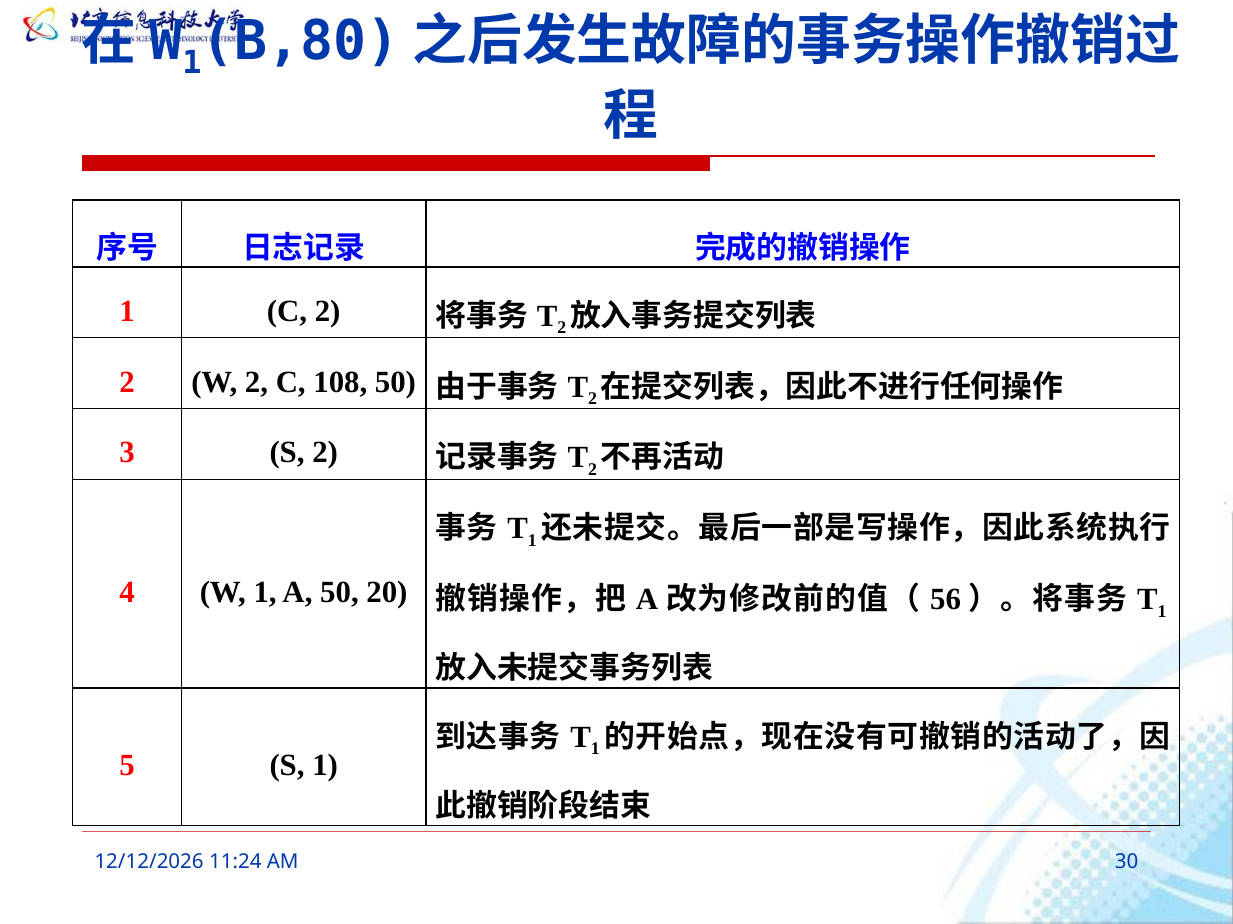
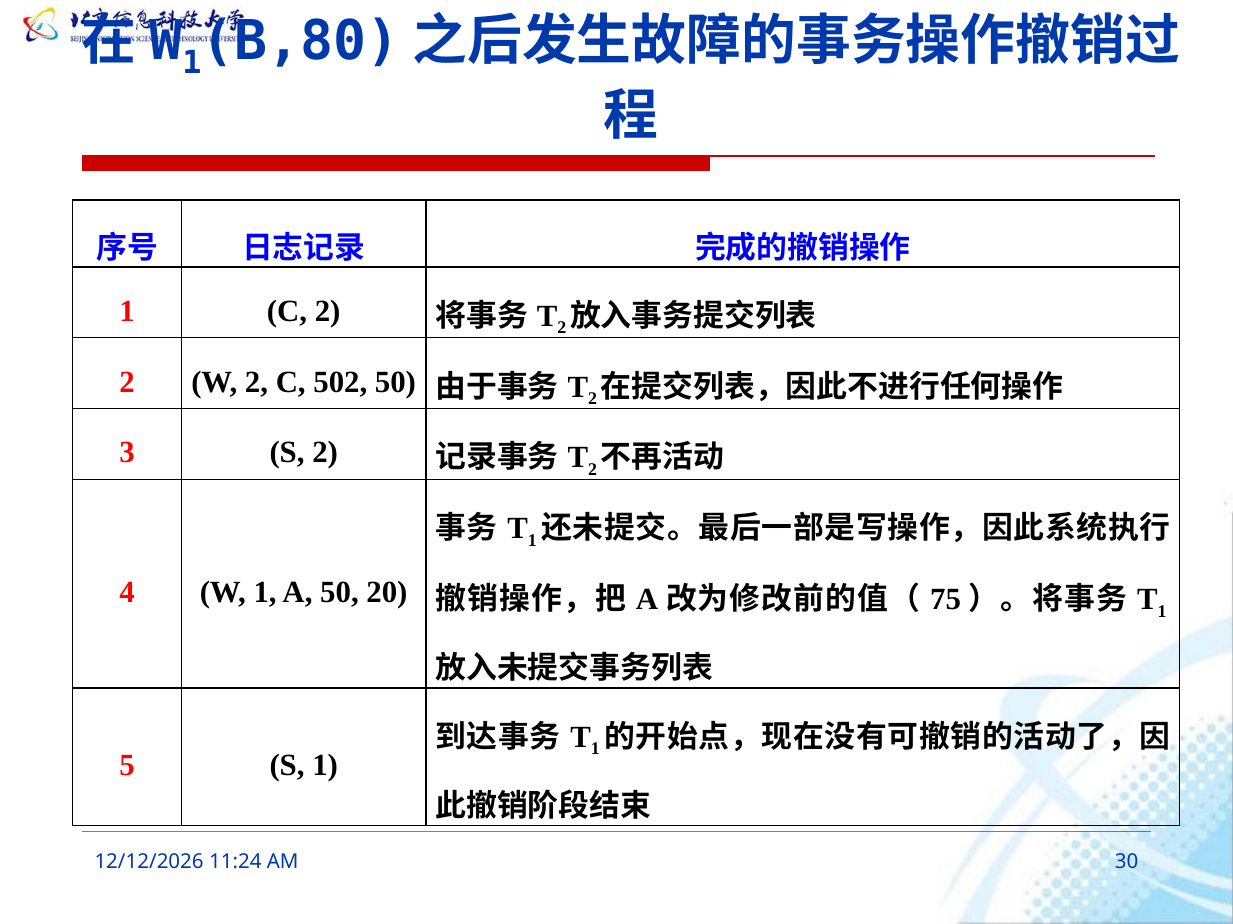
108: 108 -> 502
56: 56 -> 75
